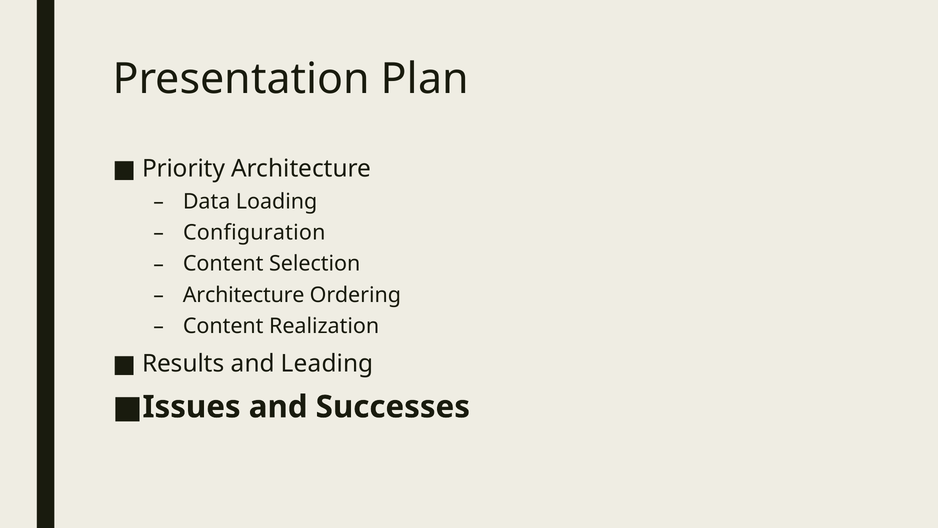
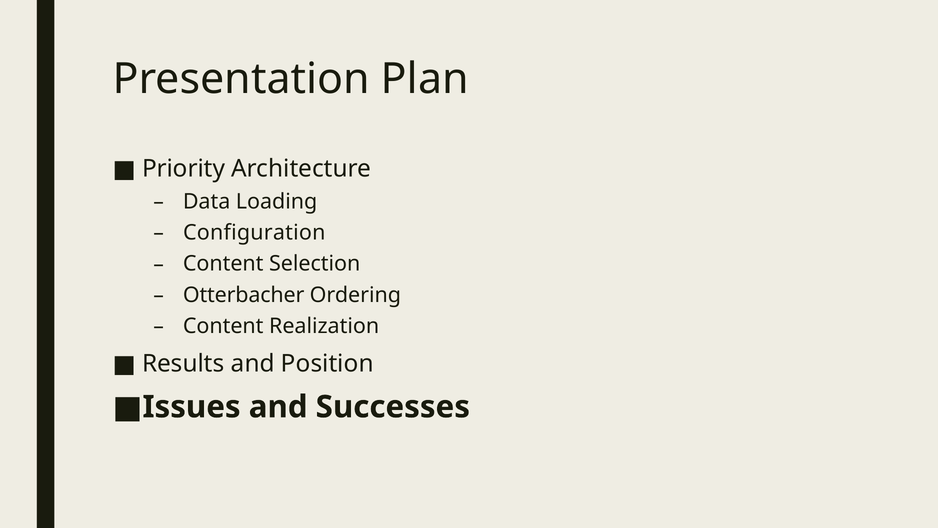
Architecture at (244, 295): Architecture -> Otterbacher
Leading: Leading -> Position
